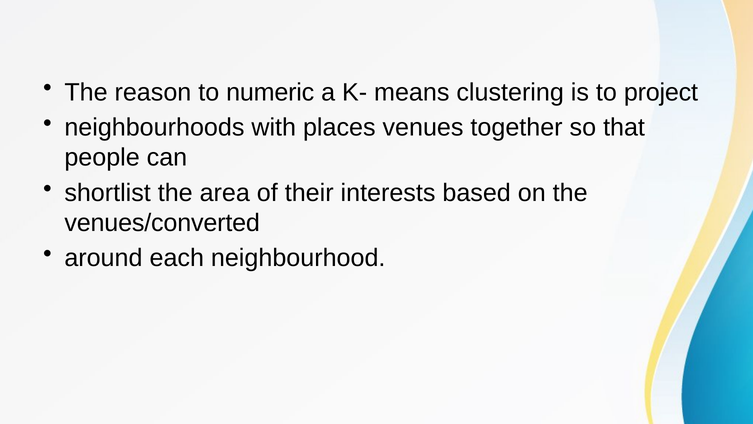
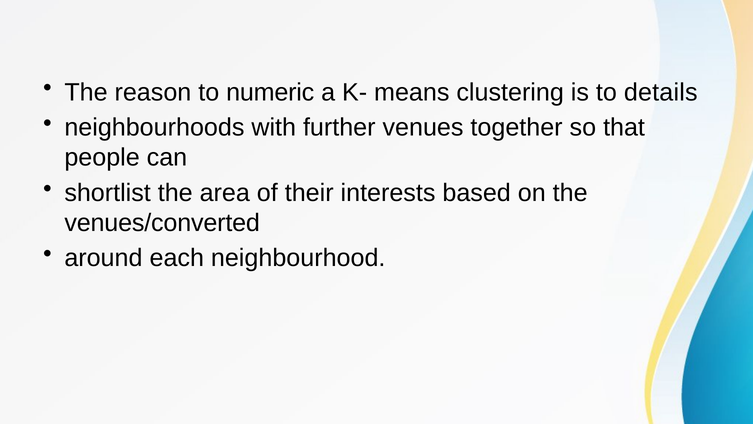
project: project -> details
places: places -> further
